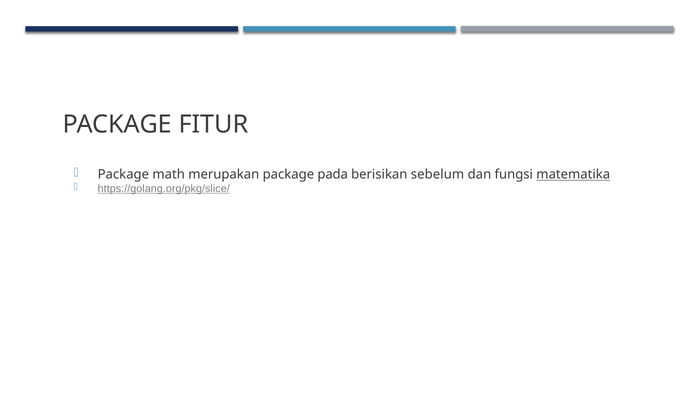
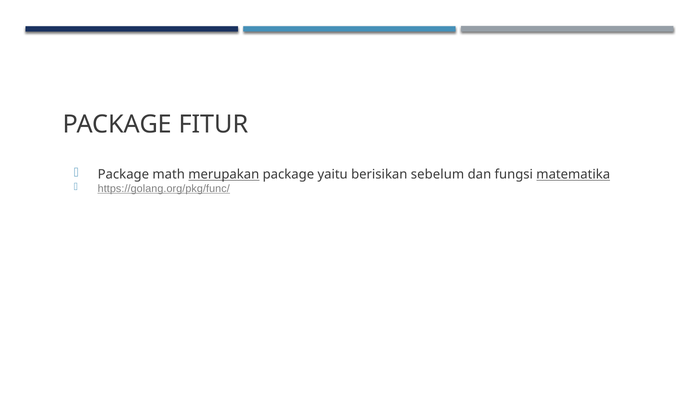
merupakan underline: none -> present
pada: pada -> yaitu
https://golang.org/pkg/slice/: https://golang.org/pkg/slice/ -> https://golang.org/pkg/func/
